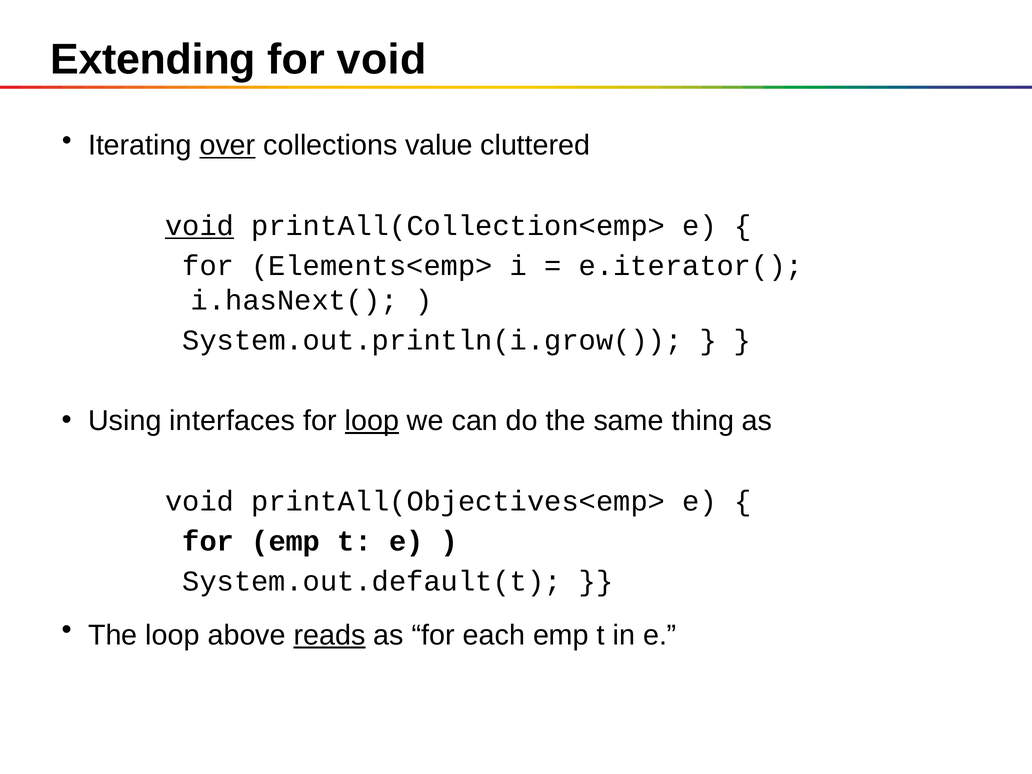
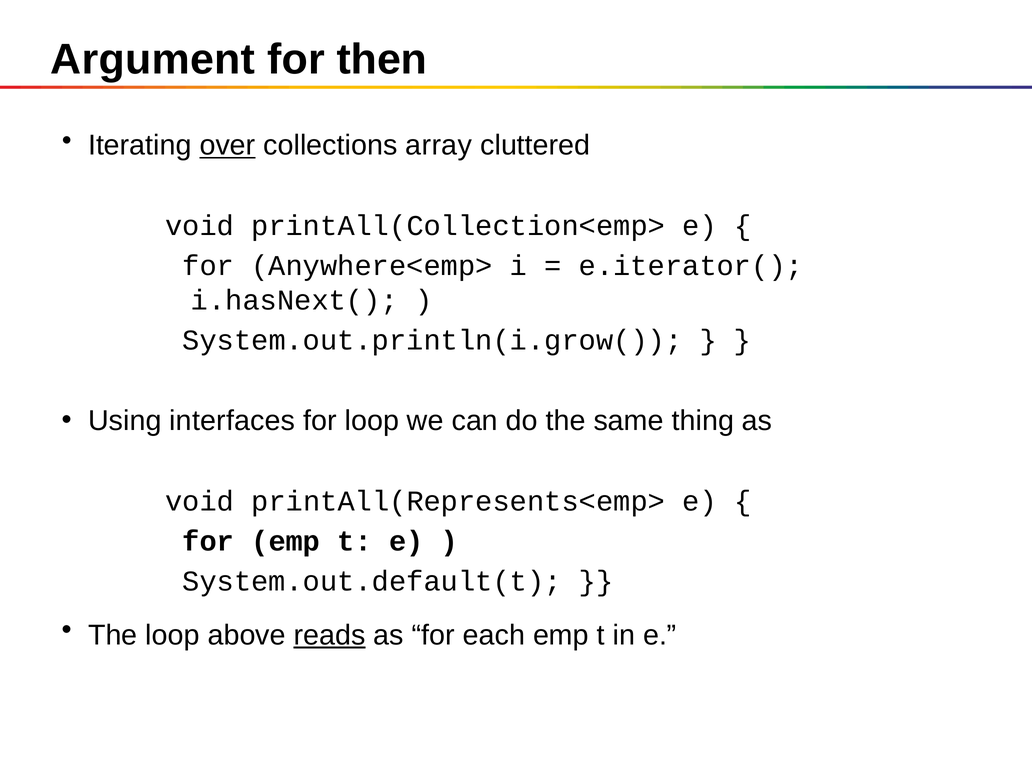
Extending: Extending -> Argument
for void: void -> then
value: value -> array
void at (200, 226) underline: present -> none
Elements<emp>: Elements<emp> -> Anywhere<emp>
loop at (372, 421) underline: present -> none
printAll(Objectives<emp>: printAll(Objectives<emp> -> printAll(Represents<emp>
